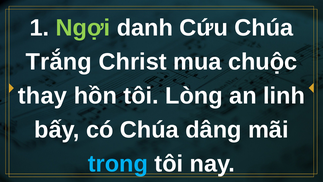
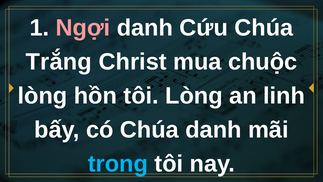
Ngợi colour: light green -> pink
thay at (42, 96): thay -> lòng
Chúa dâng: dâng -> danh
